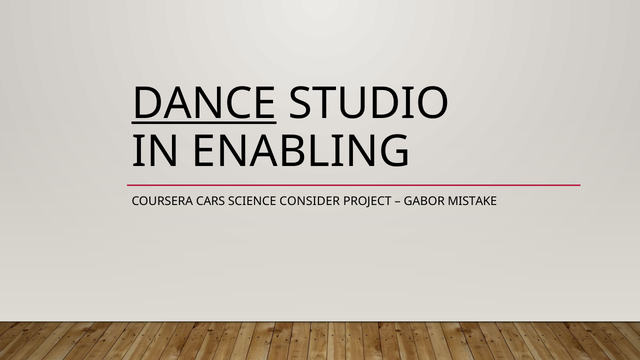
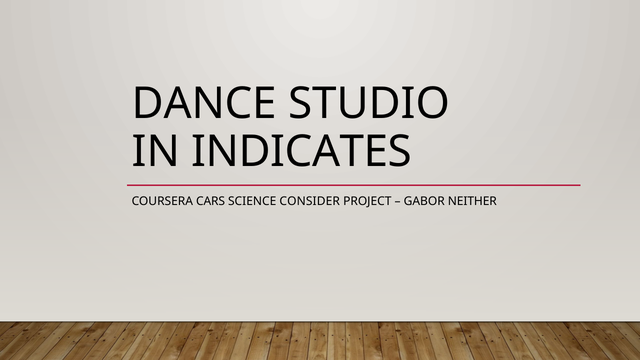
DANCE underline: present -> none
ENABLING: ENABLING -> INDICATES
MISTAKE: MISTAKE -> NEITHER
